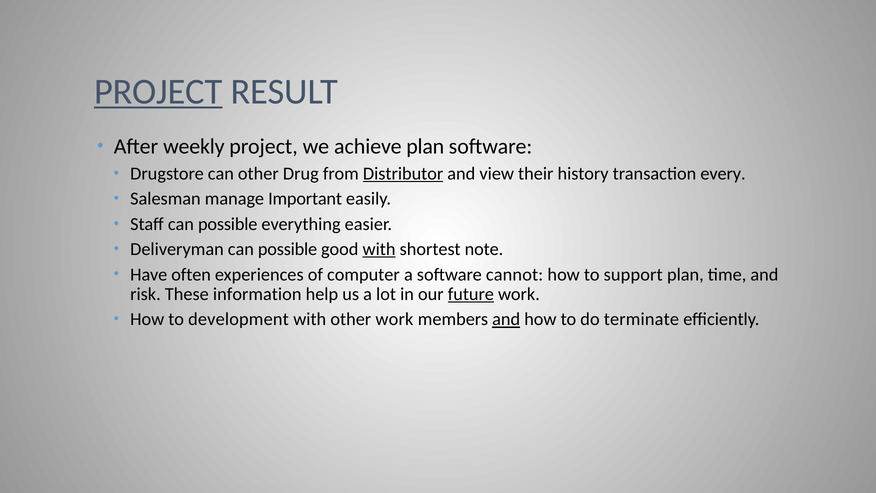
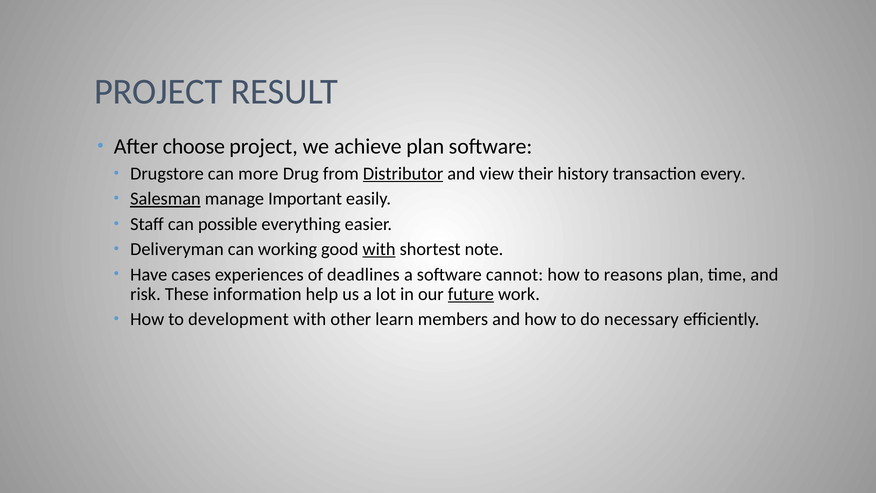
PROJECT at (158, 92) underline: present -> none
weekly: weekly -> choose
can other: other -> more
Salesman underline: none -> present
Deliveryman can possible: possible -> working
often: often -> cases
computer: computer -> deadlines
support: support -> reasons
other work: work -> learn
and at (506, 319) underline: present -> none
terminate: terminate -> necessary
